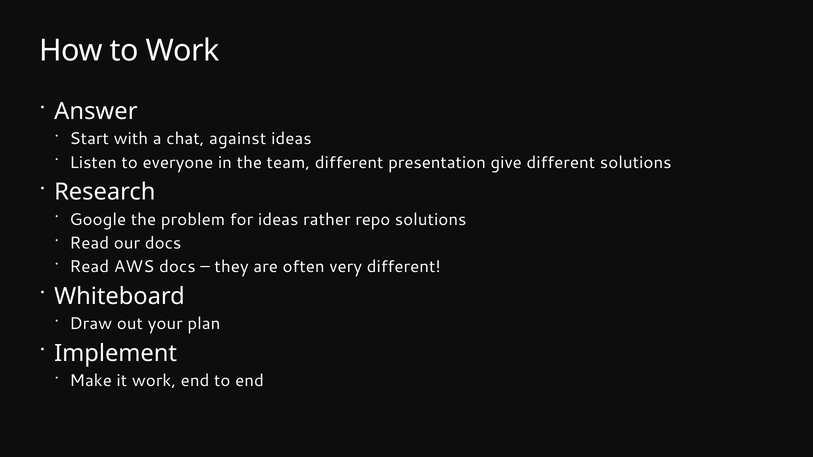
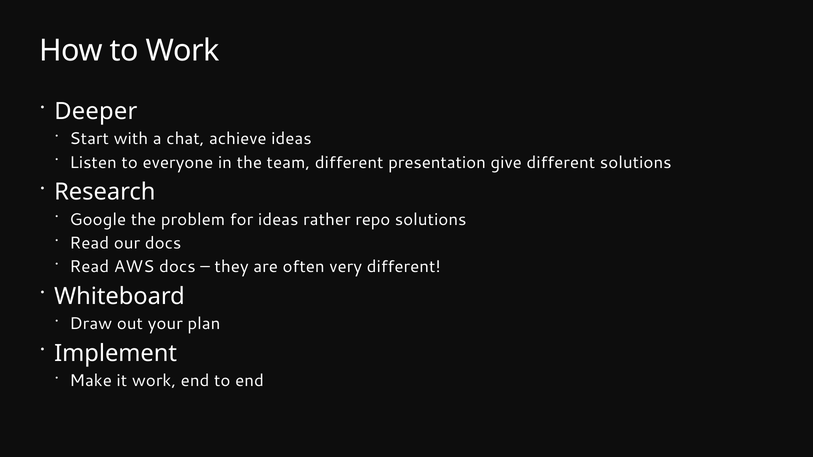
Answer: Answer -> Deeper
against: against -> achieve
